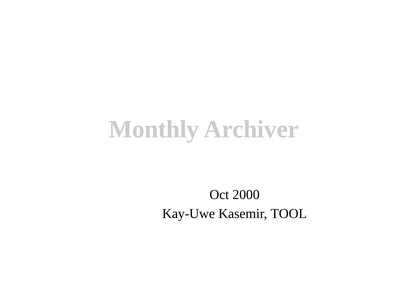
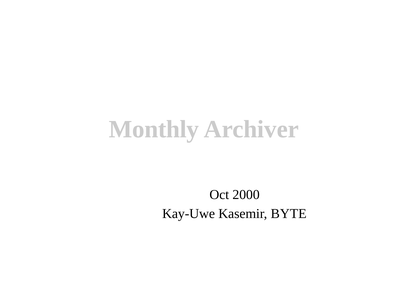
TOOL: TOOL -> BYTE
